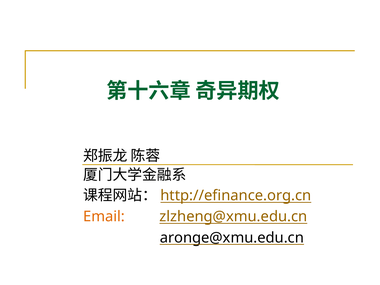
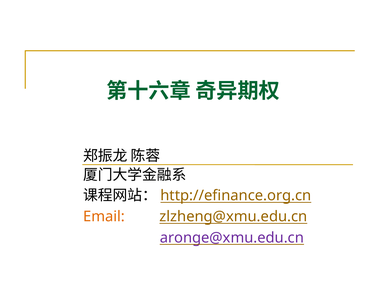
aronge@xmu.edu.cn colour: black -> purple
